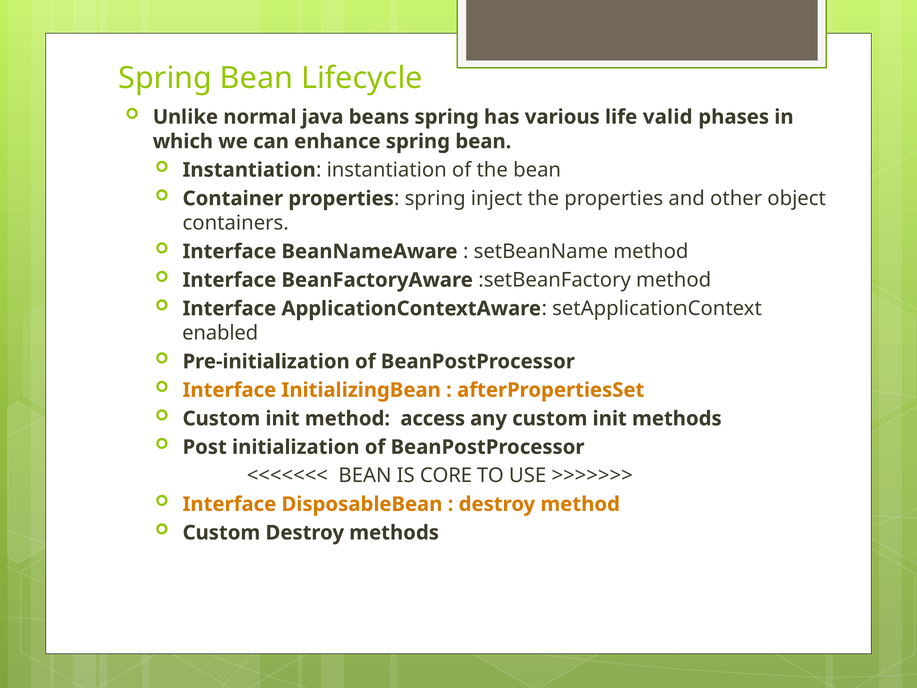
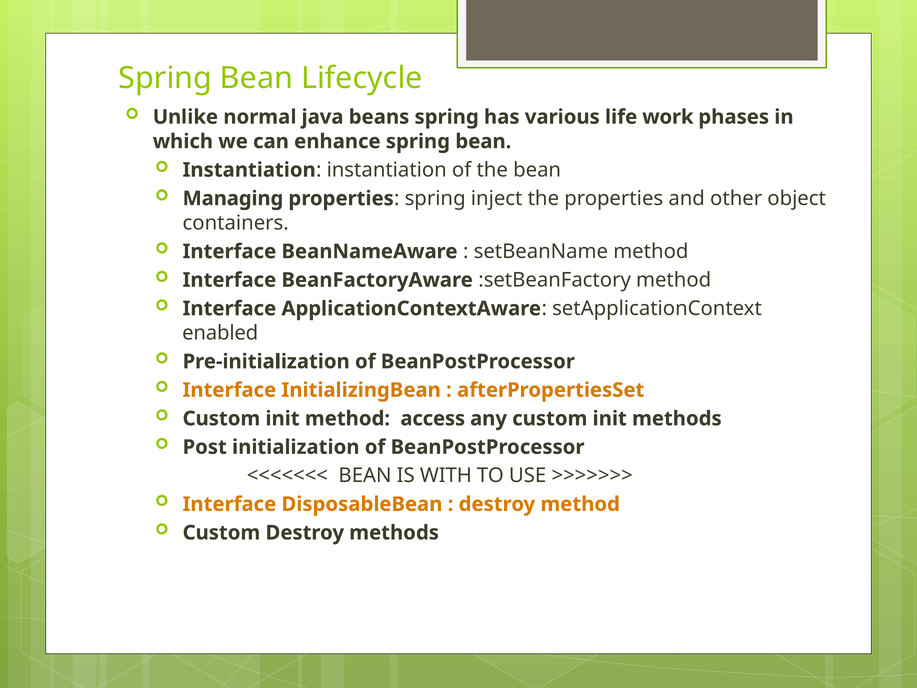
valid: valid -> work
Container: Container -> Managing
CORE: CORE -> WITH
